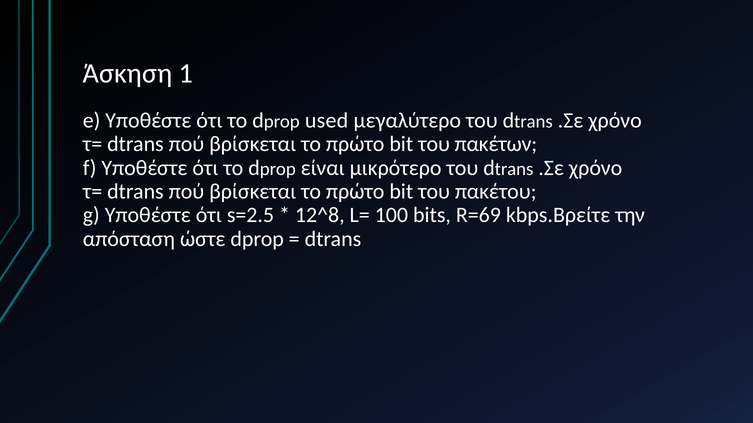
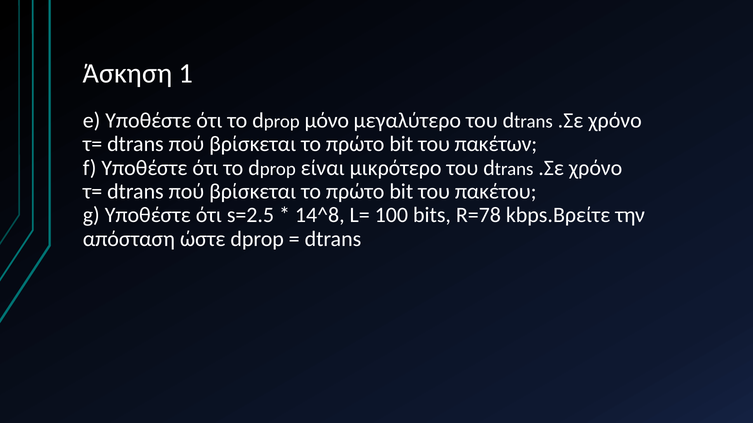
used: used -> μόνο
12^8: 12^8 -> 14^8
R=69: R=69 -> R=78
